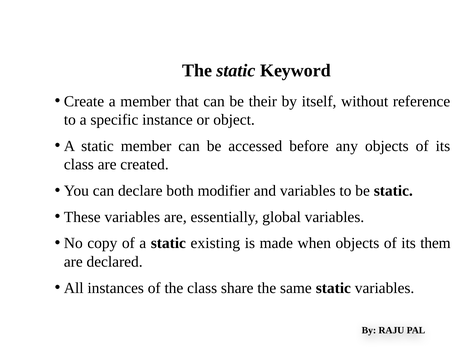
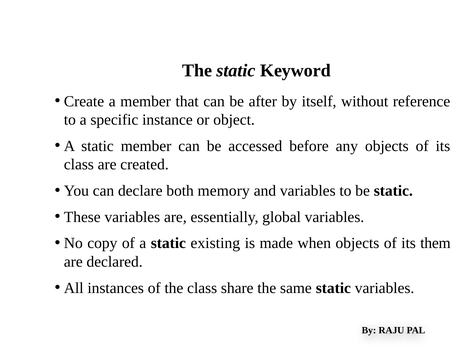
their: their -> after
modifier: modifier -> memory
